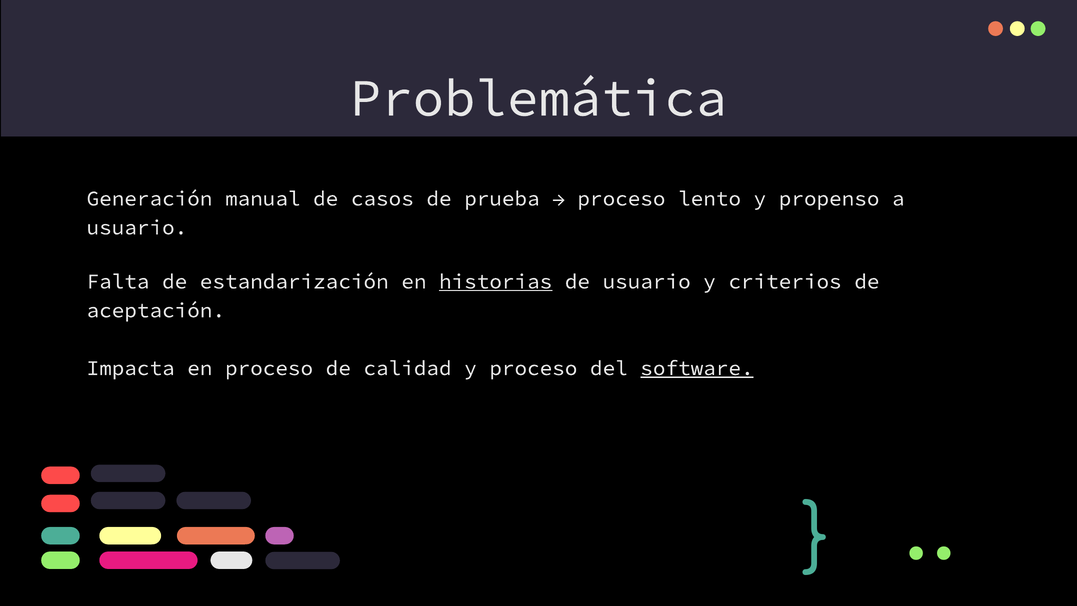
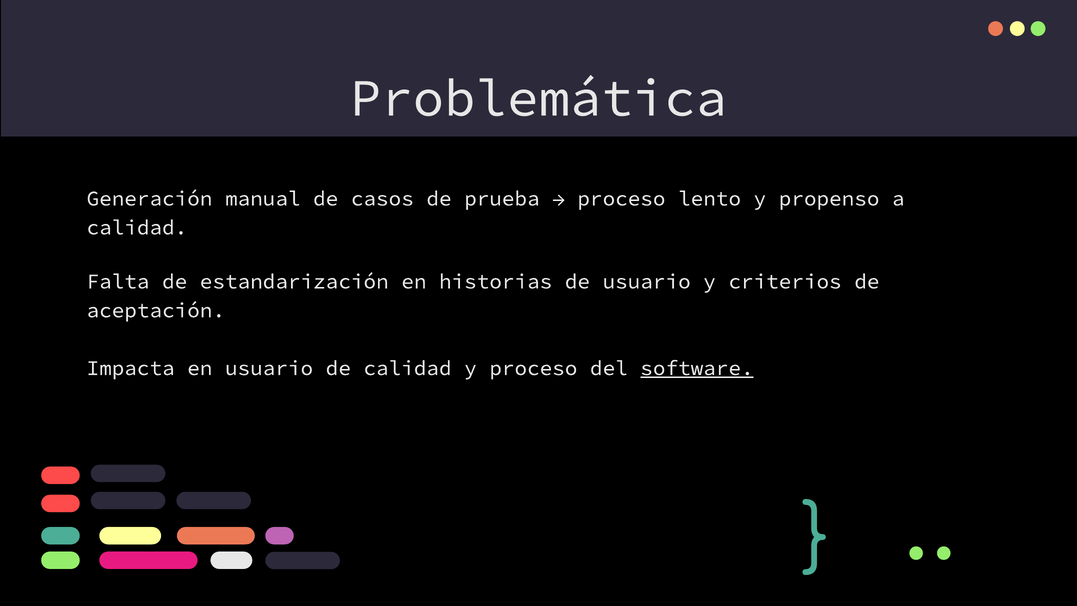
usuario at (137, 227): usuario -> calidad
historias underline: present -> none
en proceso: proceso -> usuario
